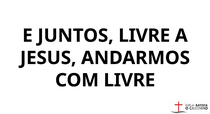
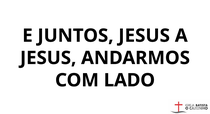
JUNTOS LIVRE: LIVRE -> JESUS
COM LIVRE: LIVRE -> LADO
